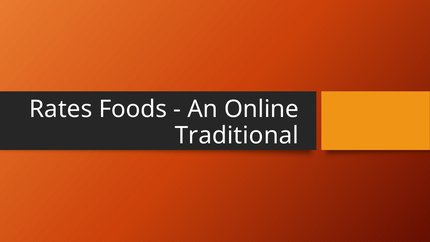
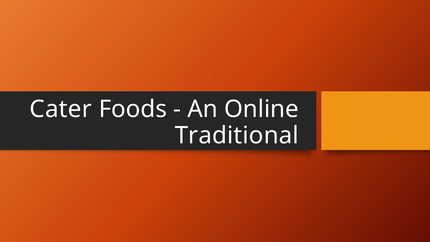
Rates: Rates -> Cater
